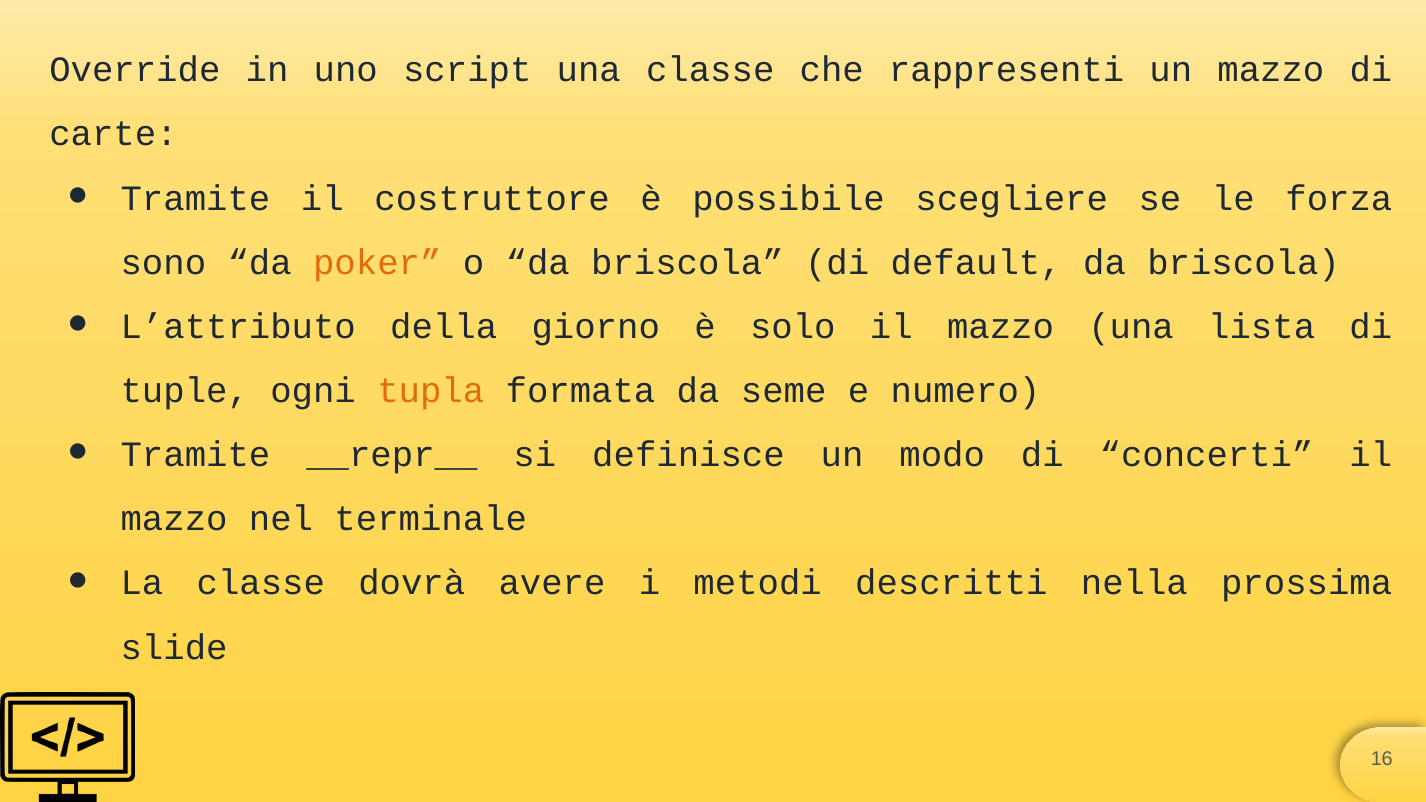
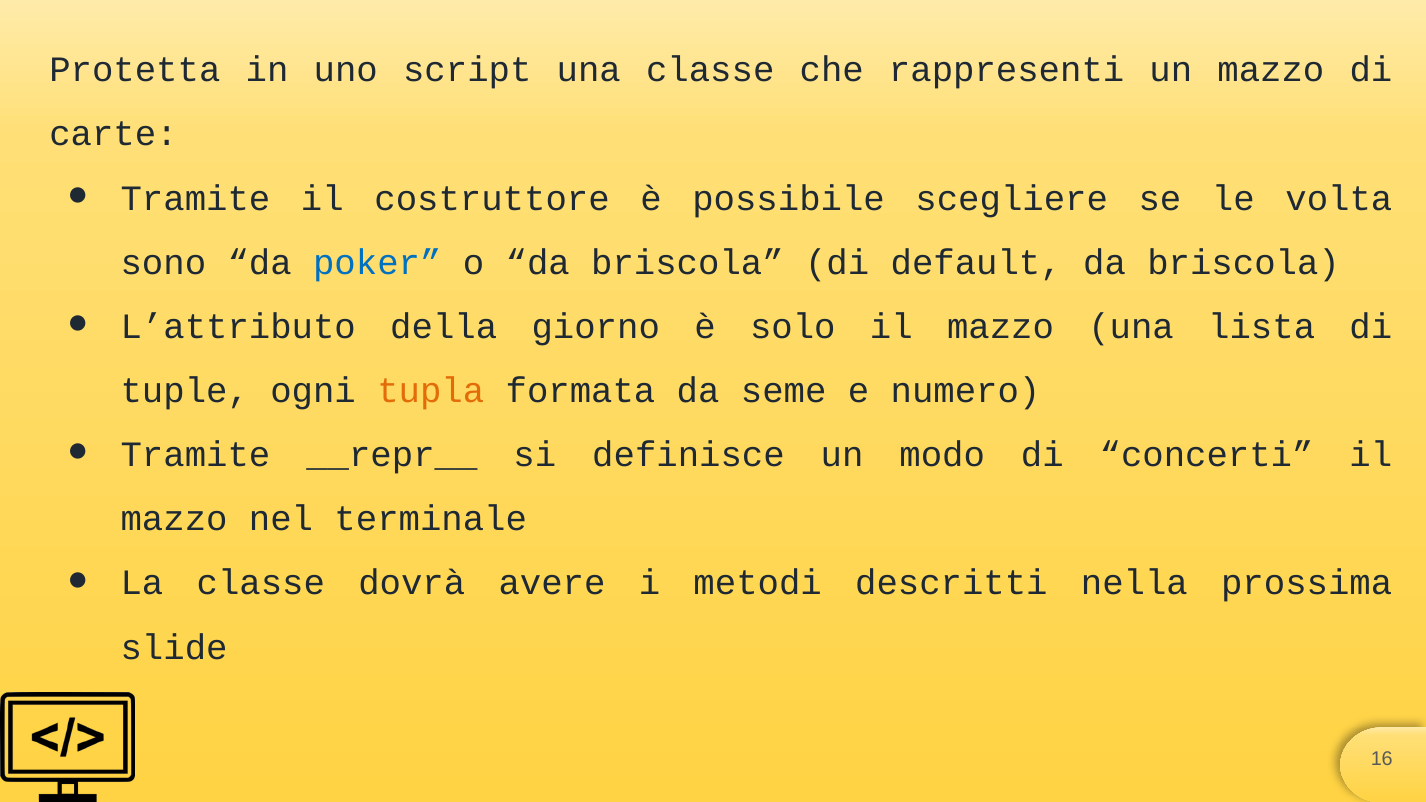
Override: Override -> Protetta
forza: forza -> volta
poker colour: orange -> blue
